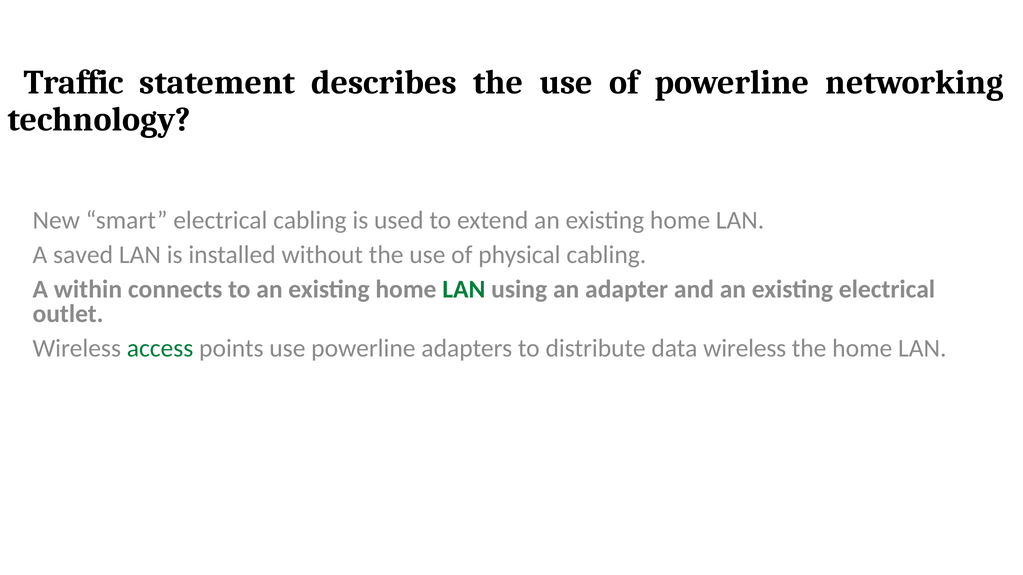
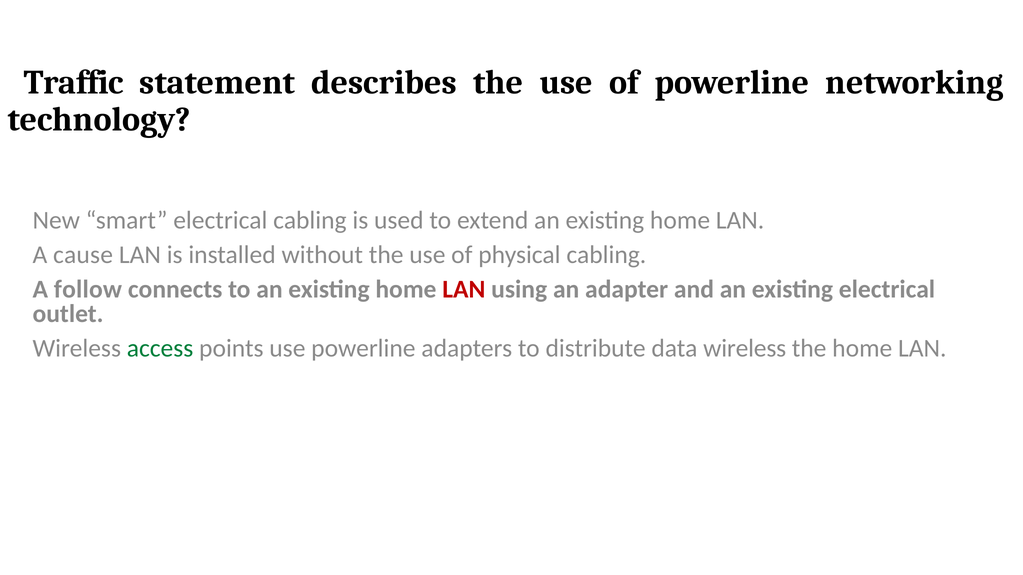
saved: saved -> cause
within: within -> follow
LAN at (464, 289) colour: green -> red
